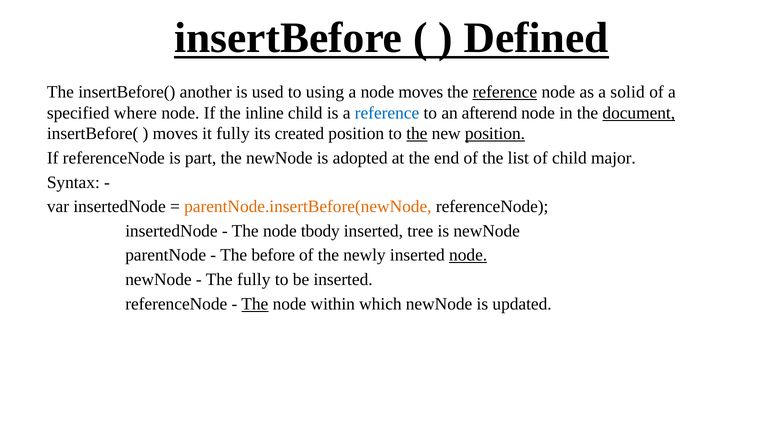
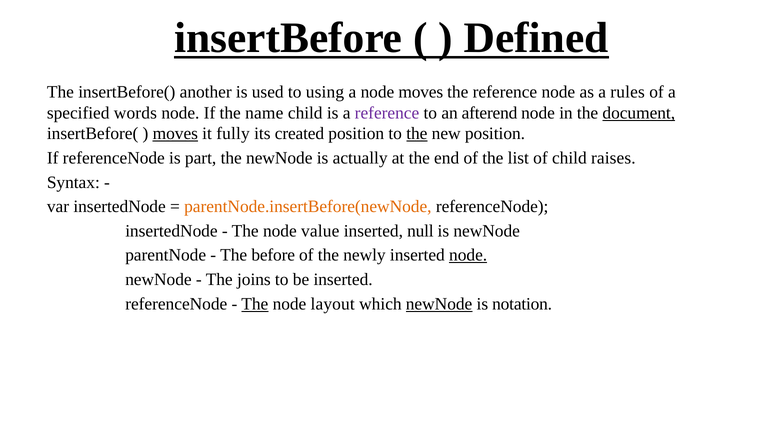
reference at (505, 92) underline: present -> none
solid: solid -> rules
where: where -> words
inline: inline -> name
reference at (387, 113) colour: blue -> purple
moves at (175, 134) underline: none -> present
position at (495, 134) underline: present -> none
adopted: adopted -> actually
major: major -> raises
tbody: tbody -> value
tree: tree -> null
The fully: fully -> joins
within: within -> layout
newNode at (439, 304) underline: none -> present
updated: updated -> notation
